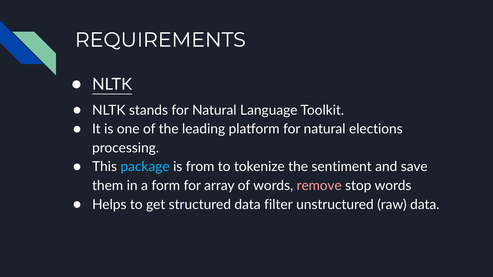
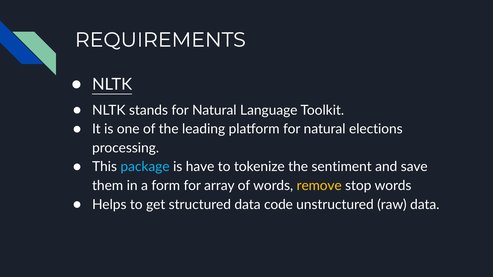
from: from -> have
remove colour: pink -> yellow
filter: filter -> code
